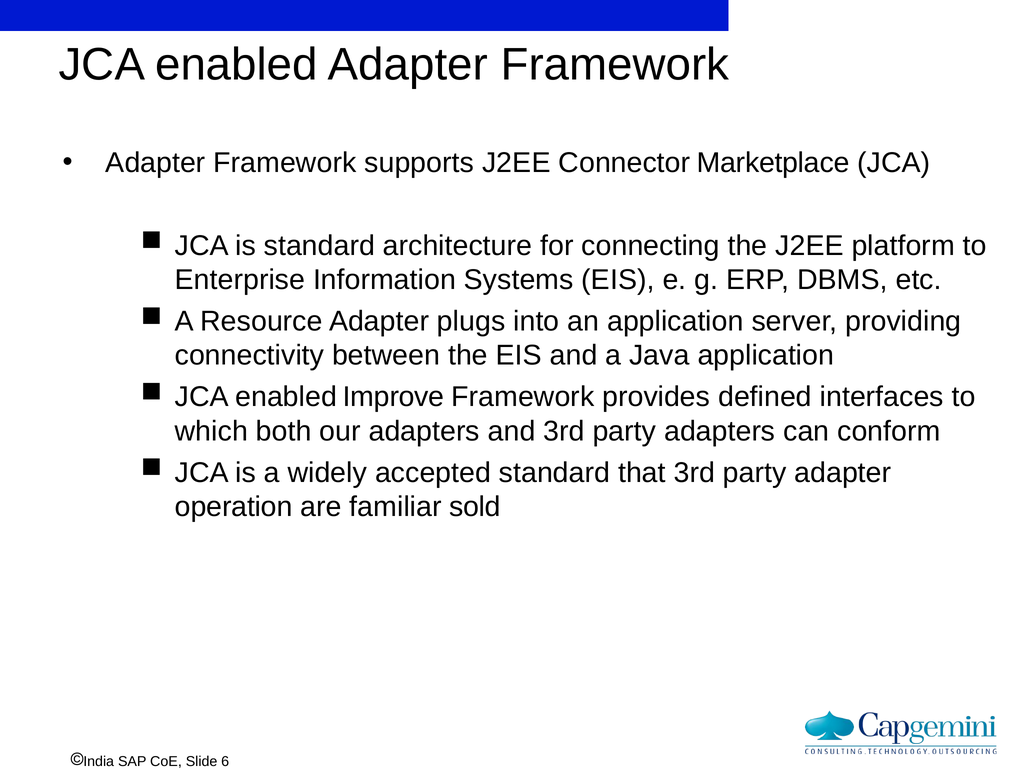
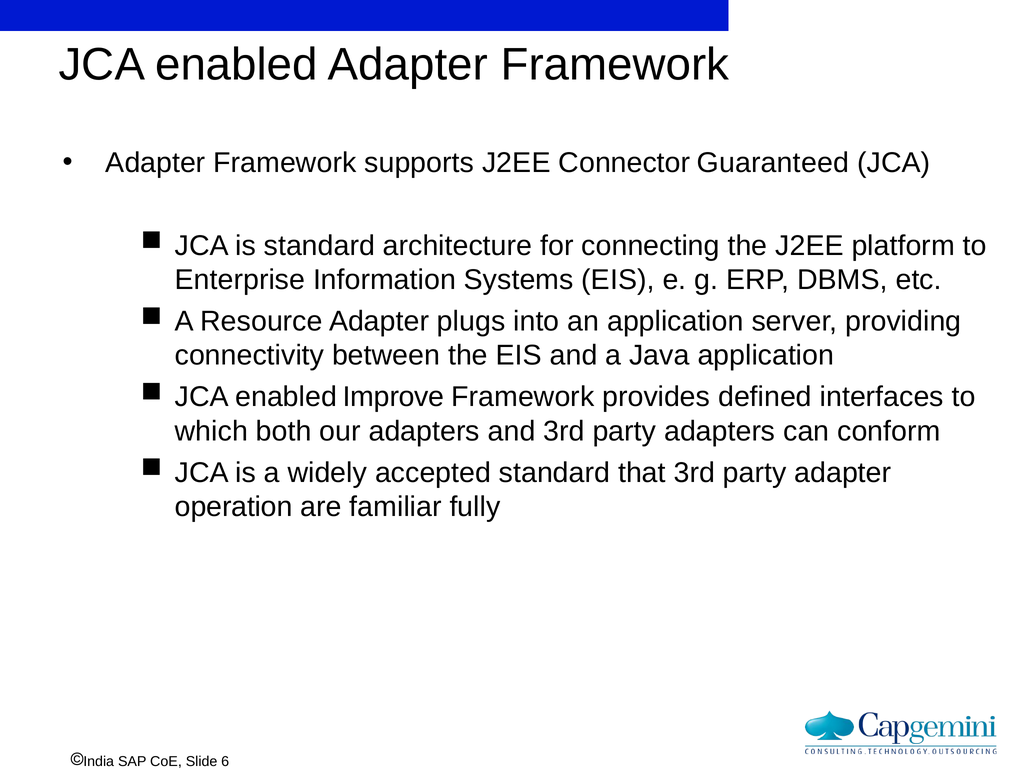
Marketplace: Marketplace -> Guaranteed
sold: sold -> fully
